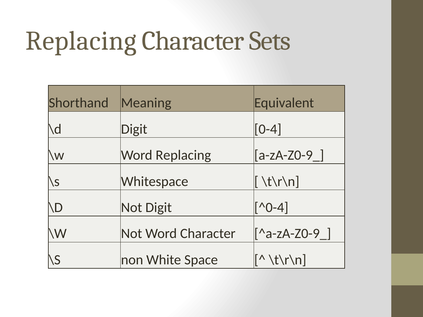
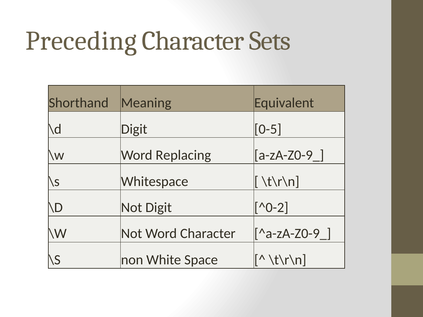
Replacing at (81, 41): Replacing -> Preceding
0-4: 0-4 -> 0-5
^0-4: ^0-4 -> ^0-2
